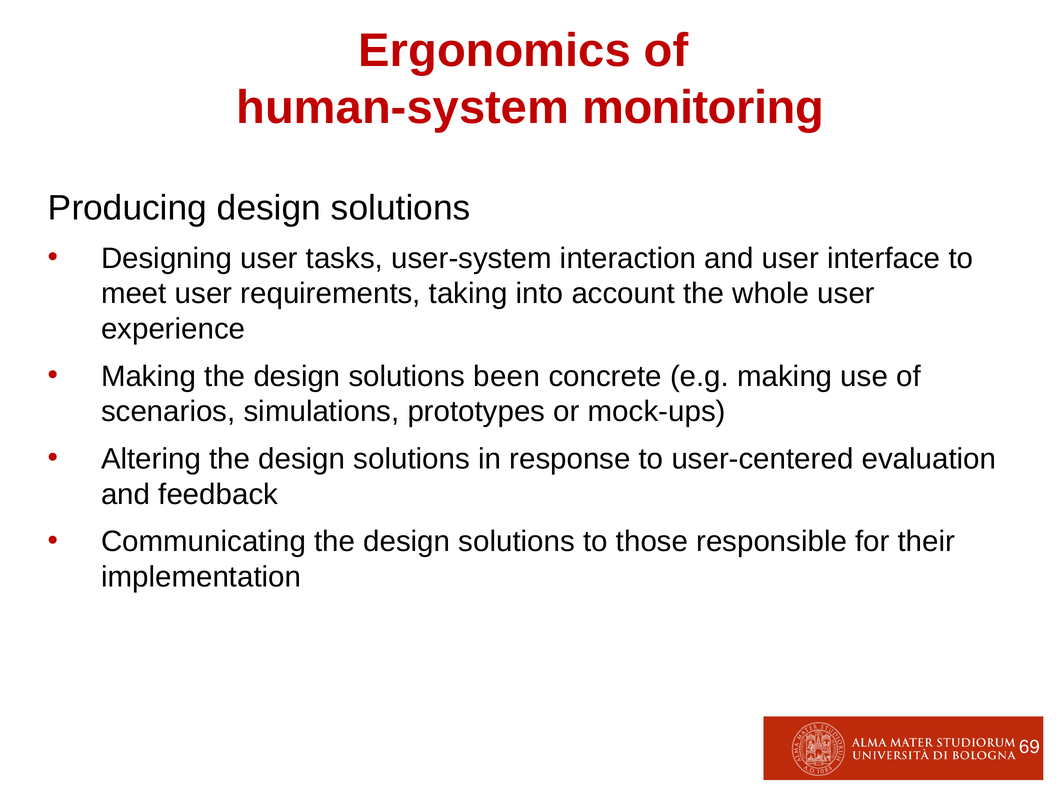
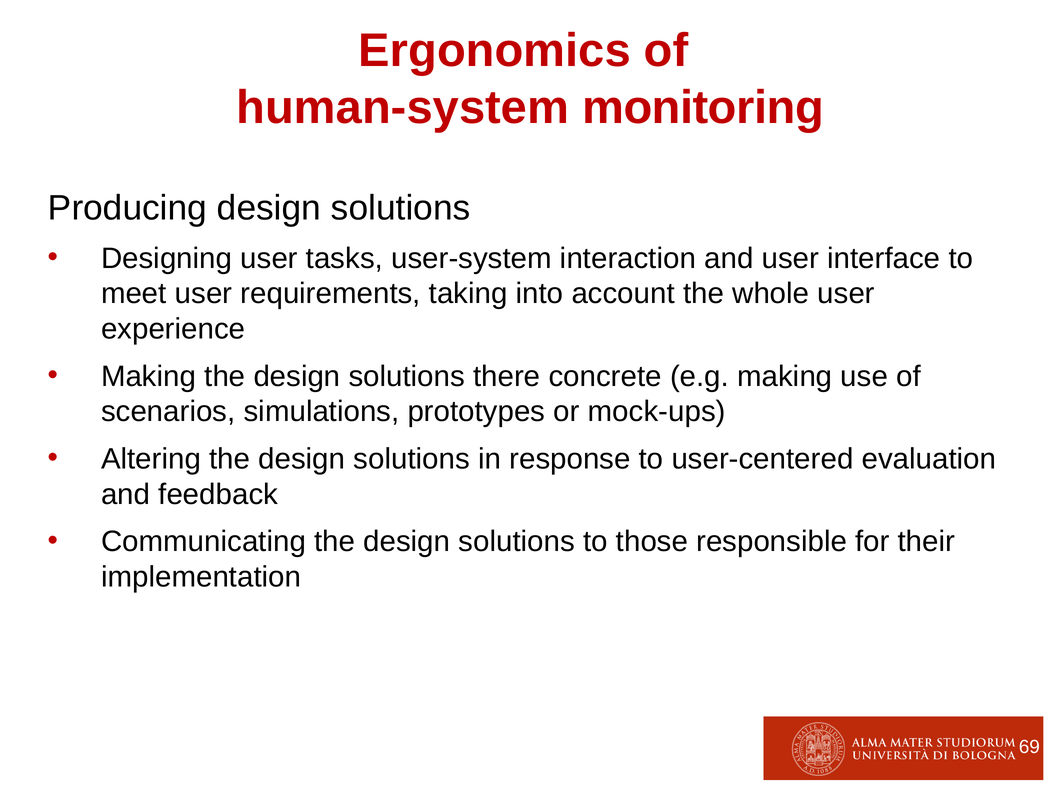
been: been -> there
